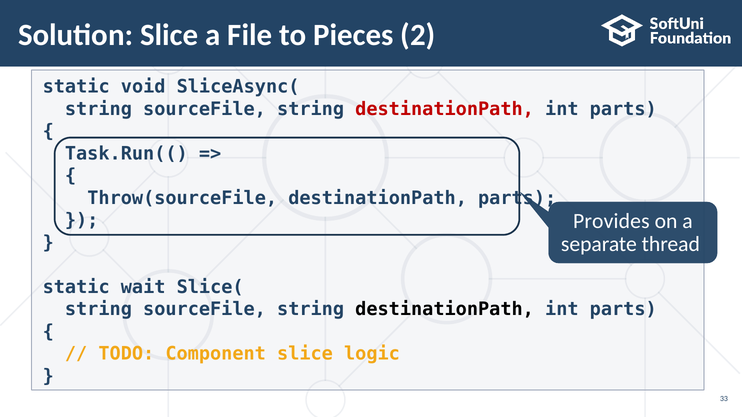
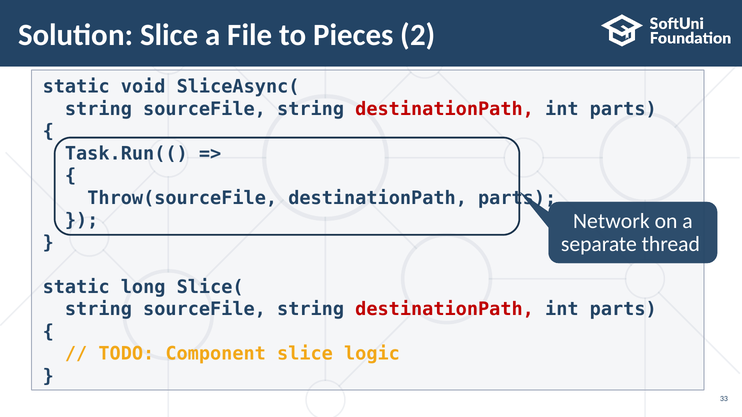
Provides: Provides -> Network
wait: wait -> long
destinationPath at (445, 309) colour: black -> red
